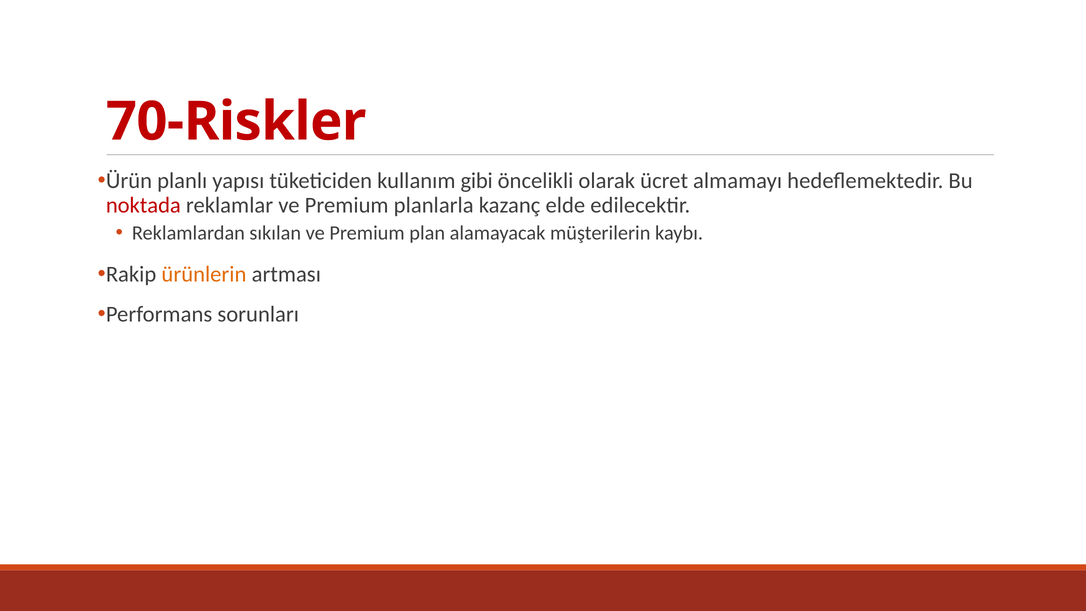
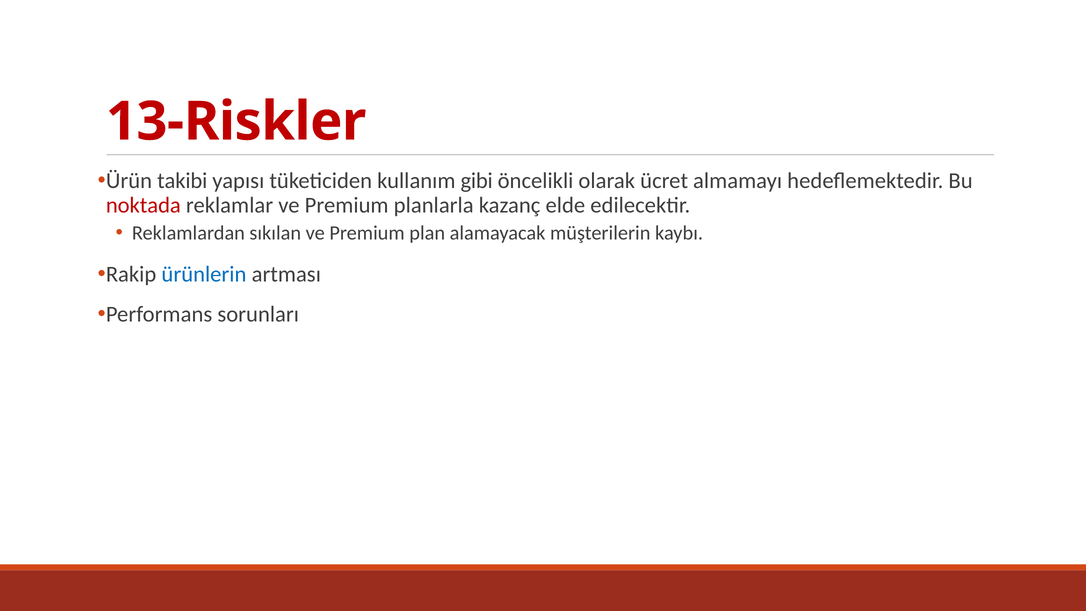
70-Riskler: 70-Riskler -> 13-Riskler
planlı: planlı -> takibi
ürünlerin colour: orange -> blue
